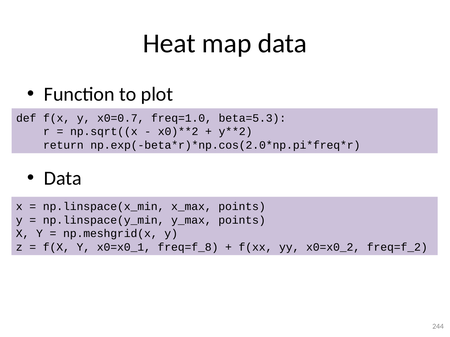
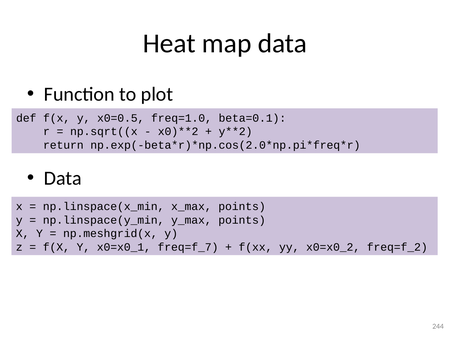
x0=0.7: x0=0.7 -> x0=0.5
beta=5.3: beta=5.3 -> beta=0.1
freq=f_8: freq=f_8 -> freq=f_7
